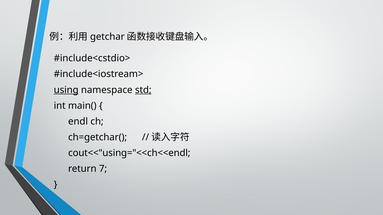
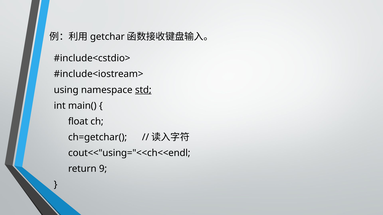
using underline: present -> none
endl: endl -> float
7: 7 -> 9
